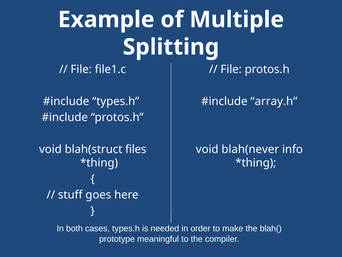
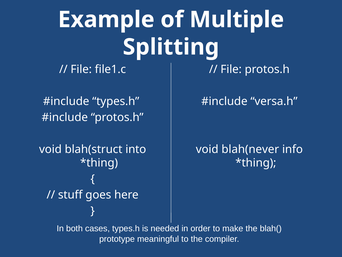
array.h: array.h -> versa.h
files: files -> into
